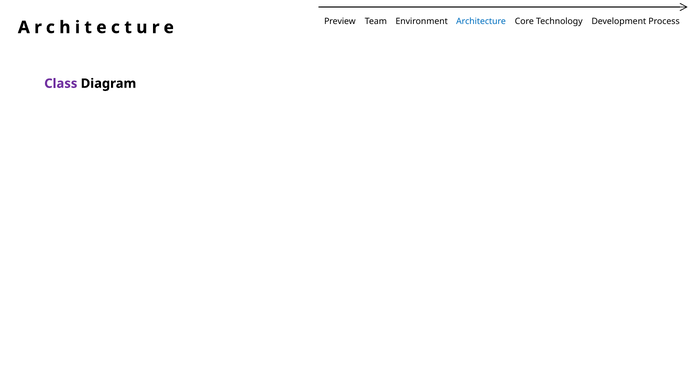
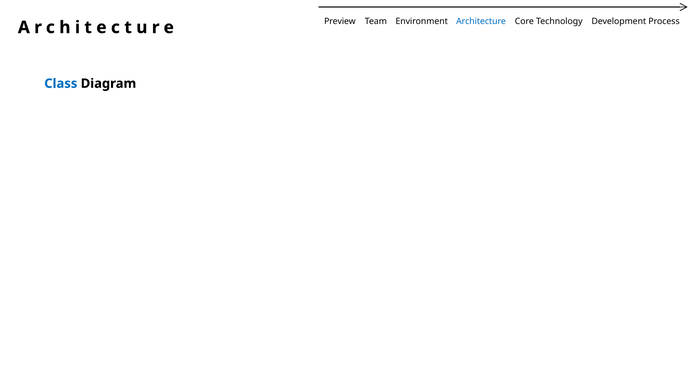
Class colour: purple -> blue
